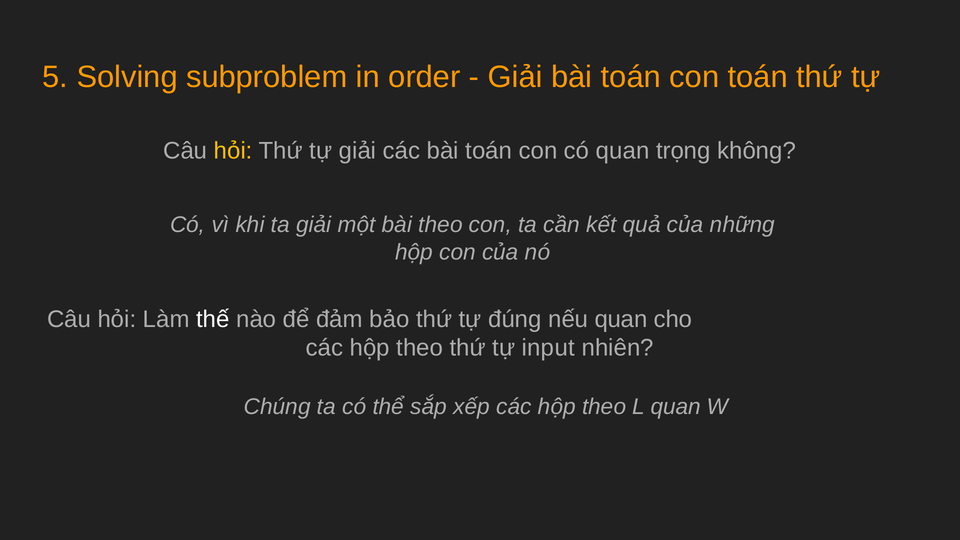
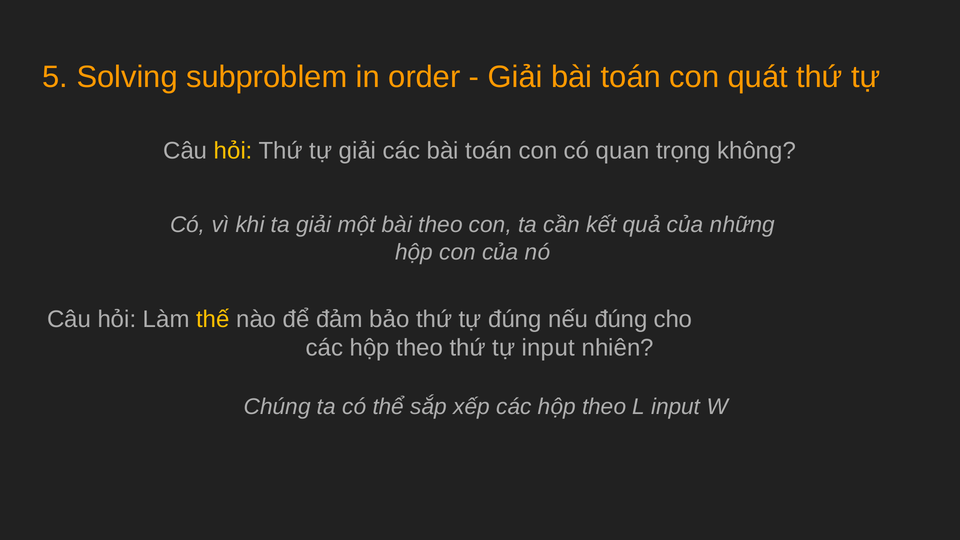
con toán: toán -> quát
thế colour: white -> yellow
nếu quan: quan -> đúng
L quan: quan -> input
